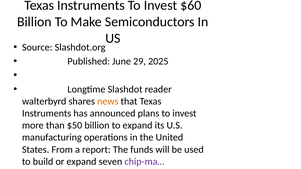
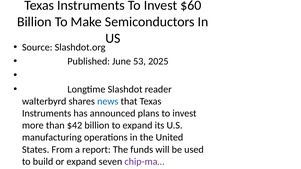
29: 29 -> 53
news colour: orange -> blue
$50: $50 -> $42
